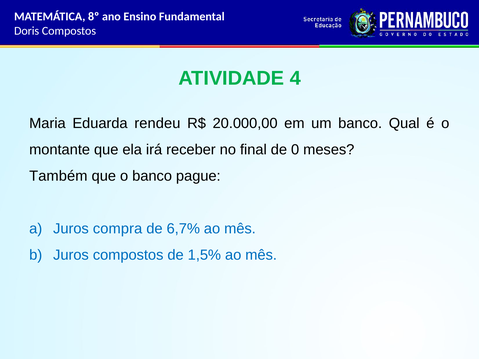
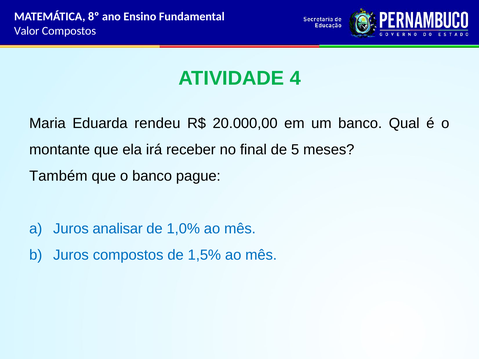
Doris: Doris -> Valor
0: 0 -> 5
compra: compra -> analisar
6,7%: 6,7% -> 1,0%
